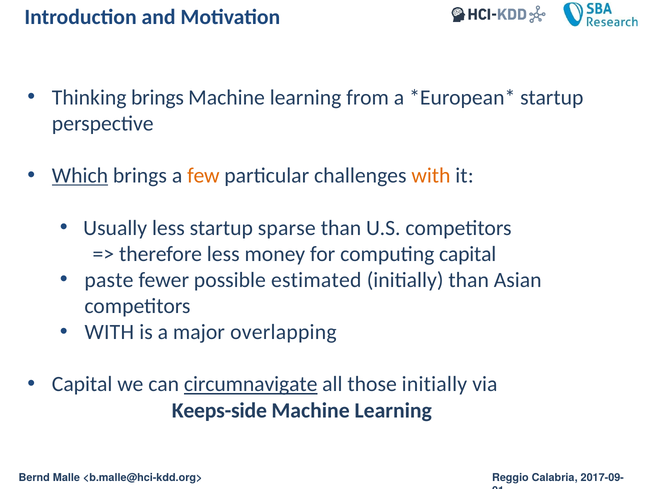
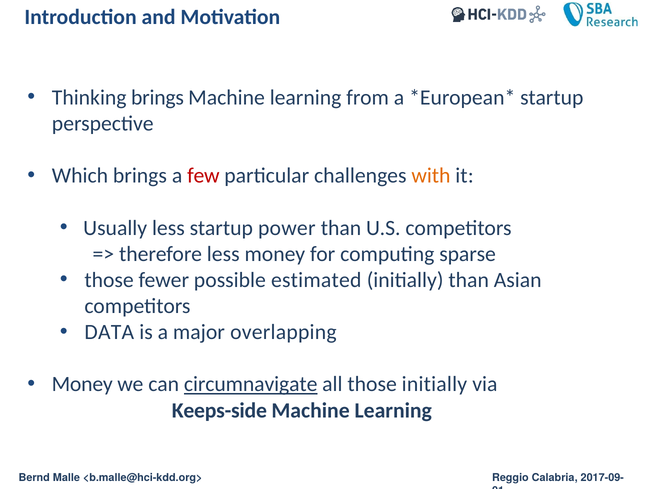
Which underline: present -> none
few colour: orange -> red
sparse: sparse -> power
computing capital: capital -> sparse
paste at (109, 280): paste -> those
WITH at (109, 332): WITH -> DATA
Capital at (82, 384): Capital -> Money
